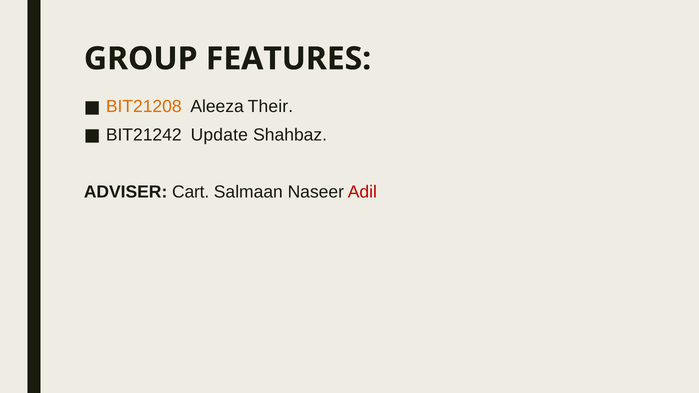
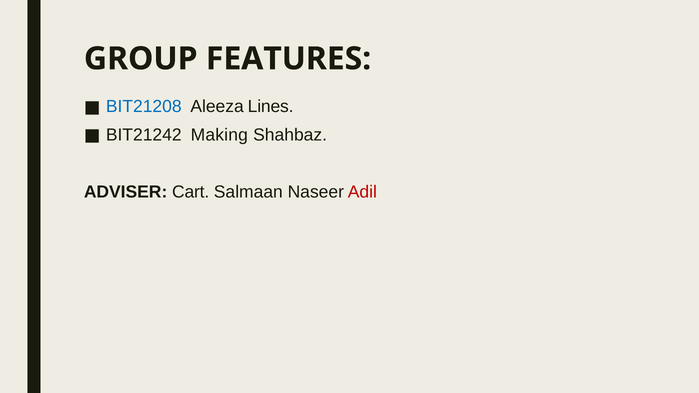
BIT21208 colour: orange -> blue
Their: Their -> Lines
Update: Update -> Making
